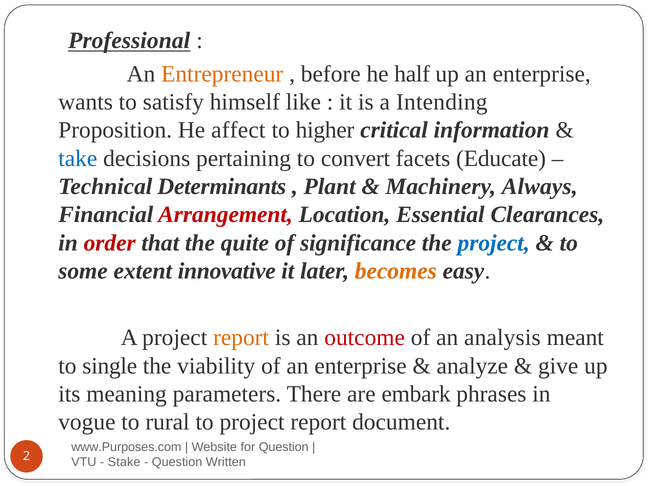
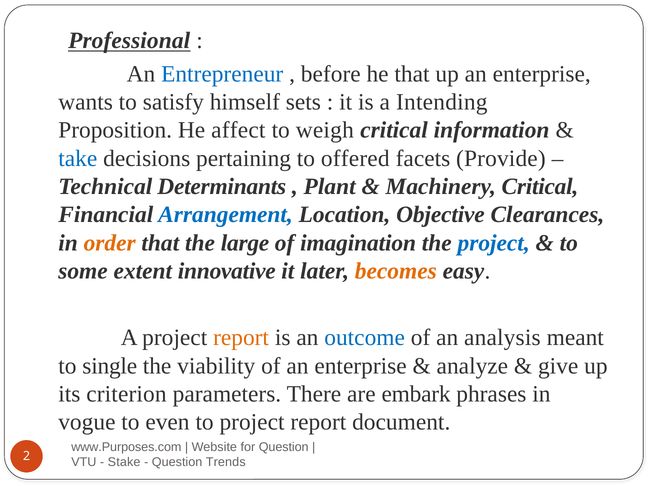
Entrepreneur colour: orange -> blue
he half: half -> that
like: like -> sets
higher: higher -> weigh
convert: convert -> offered
Educate: Educate -> Provide
Machinery Always: Always -> Critical
Arrangement colour: red -> blue
Essential: Essential -> Objective
order colour: red -> orange
quite: quite -> large
significance: significance -> imagination
outcome colour: red -> blue
meaning: meaning -> criterion
rural: rural -> even
Written: Written -> Trends
